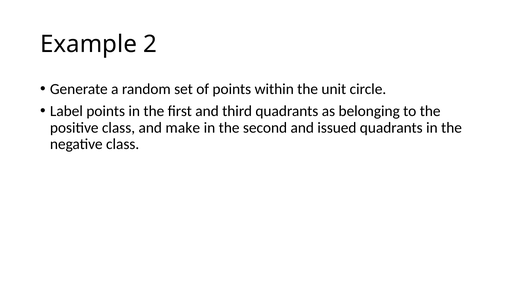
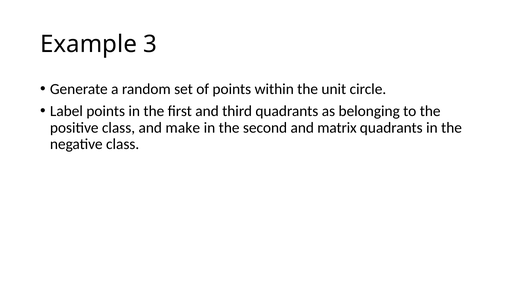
2: 2 -> 3
issued: issued -> matrix
